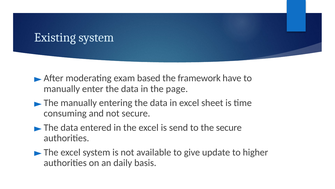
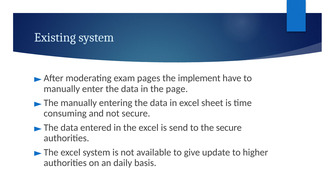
based: based -> pages
framework: framework -> implement
